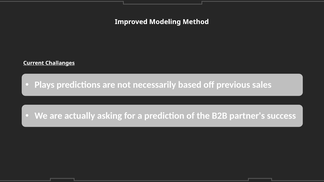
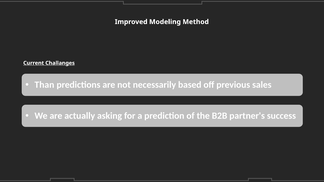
Plays: Plays -> Than
